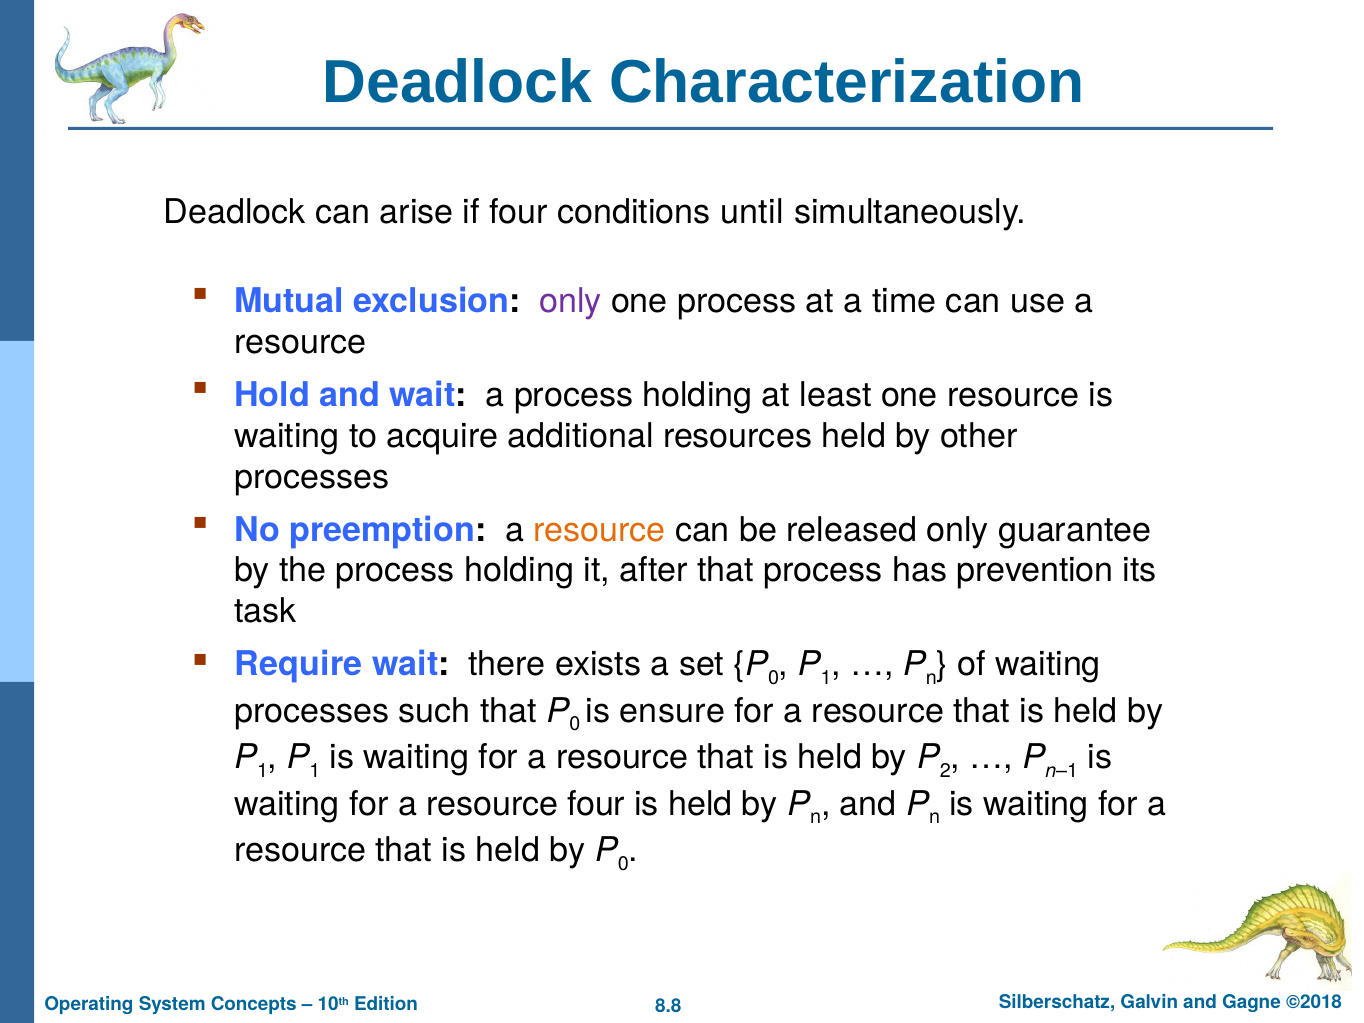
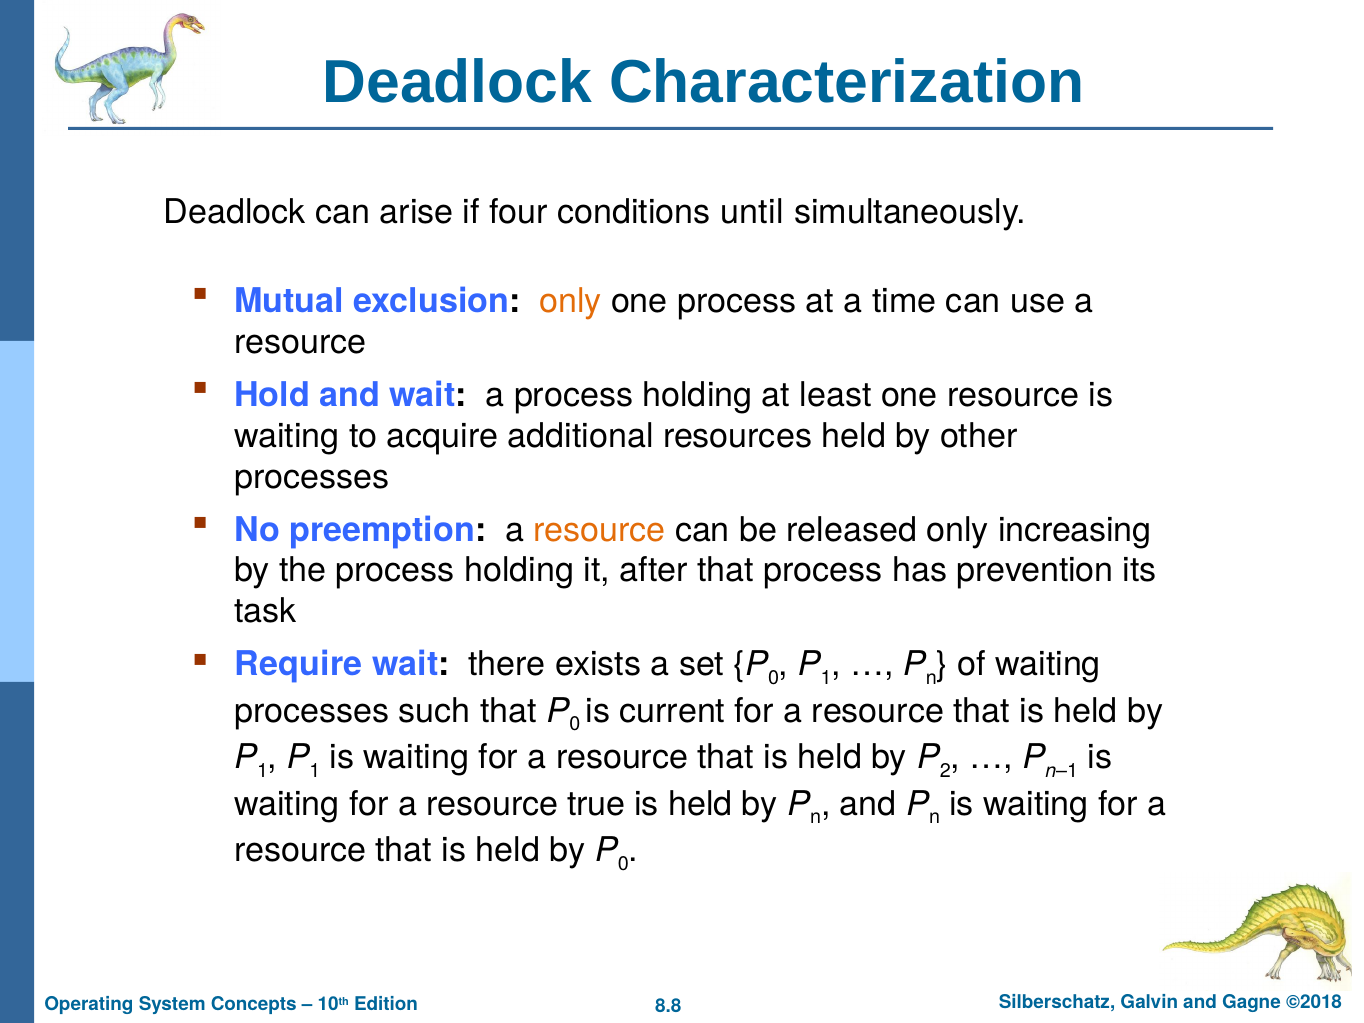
only at (570, 301) colour: purple -> orange
guarantee: guarantee -> increasing
ensure: ensure -> current
resource four: four -> true
